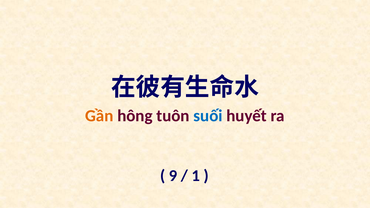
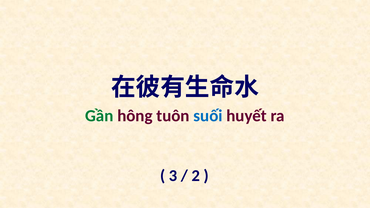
Gần colour: orange -> green
9: 9 -> 3
1: 1 -> 2
